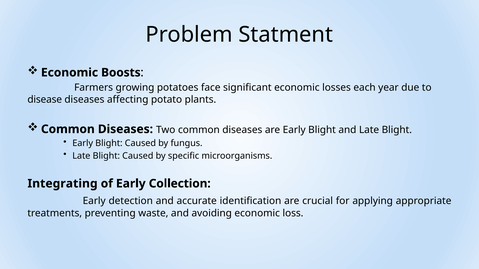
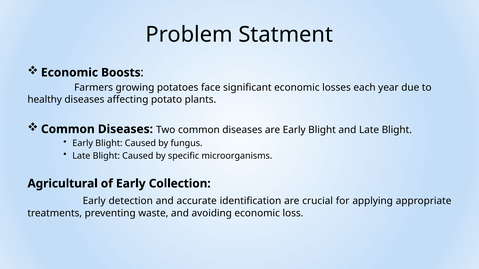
disease: disease -> healthy
Integrating: Integrating -> Agricultural
